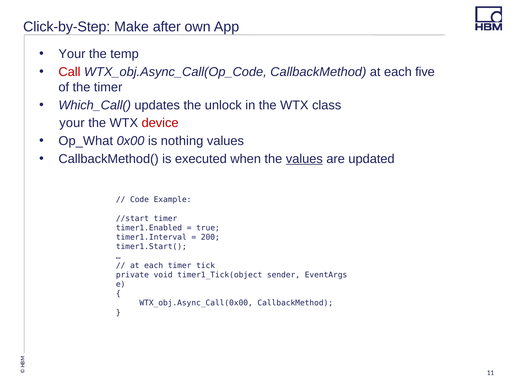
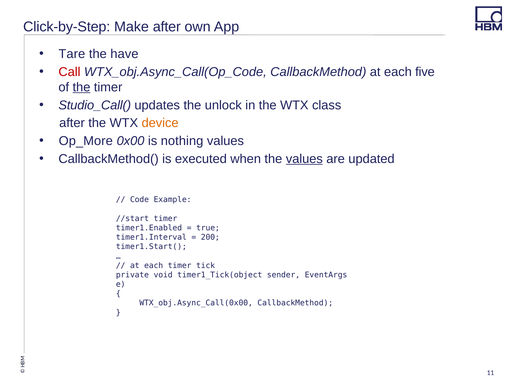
Your at (72, 54): Your -> Tare
temp: temp -> have
the at (81, 87) underline: none -> present
Which_Call(: Which_Call( -> Studio_Call(
your at (72, 123): your -> after
device colour: red -> orange
Op_What: Op_What -> Op_More
